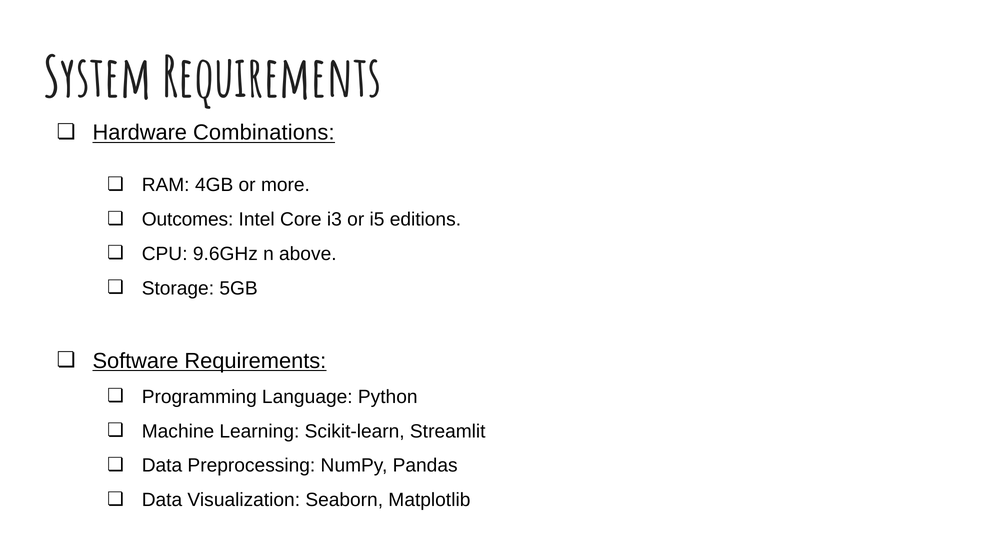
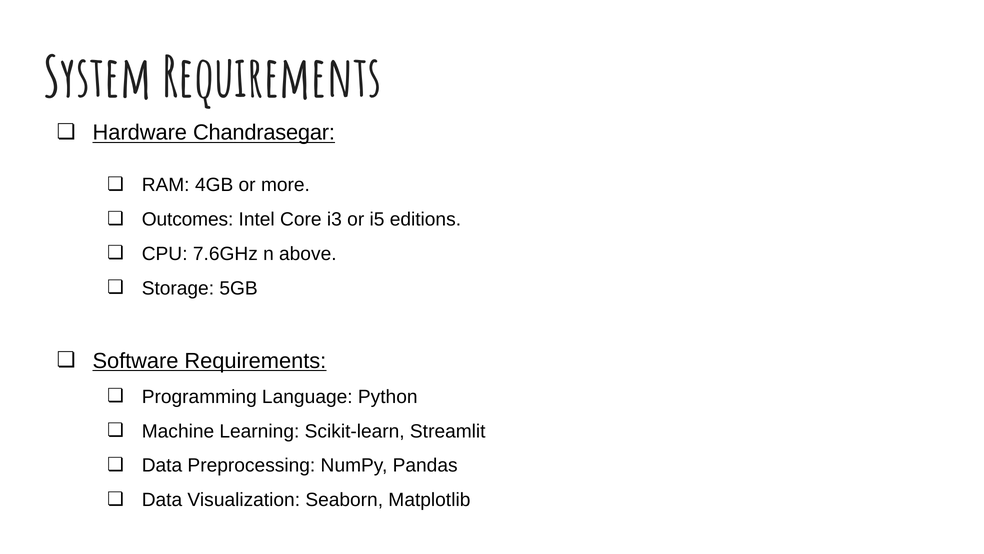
Combinations: Combinations -> Chandrasegar
9.6GHz: 9.6GHz -> 7.6GHz
